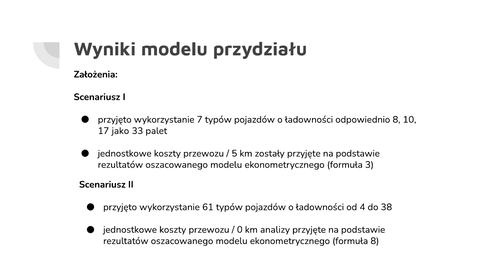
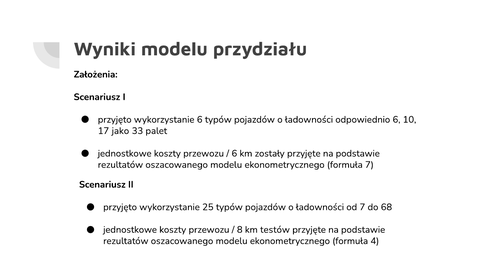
wykorzystanie 7: 7 -> 6
odpowiednio 8: 8 -> 6
5 at (234, 153): 5 -> 6
formuła 3: 3 -> 7
61: 61 -> 25
od 4: 4 -> 7
38: 38 -> 68
0: 0 -> 8
analizy: analizy -> testów
formuła 8: 8 -> 4
